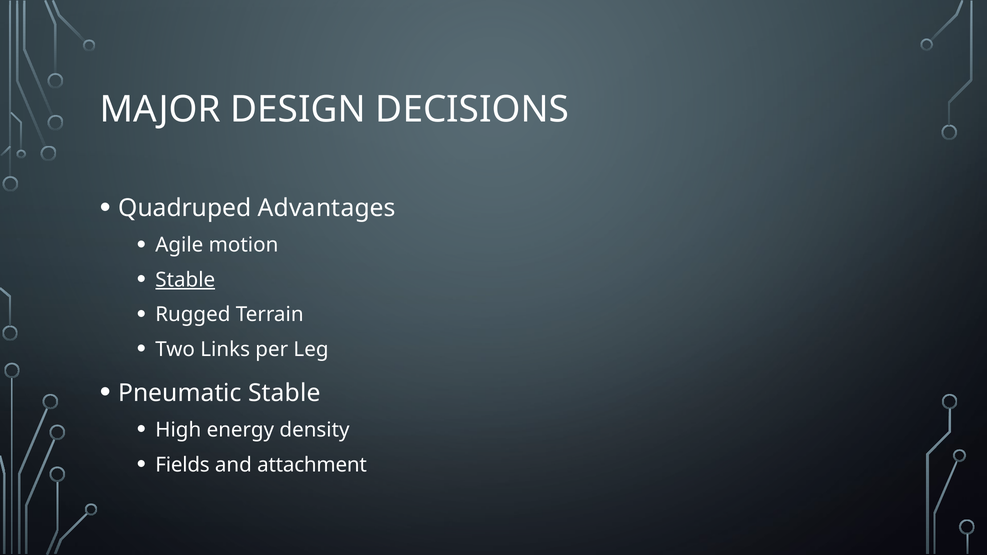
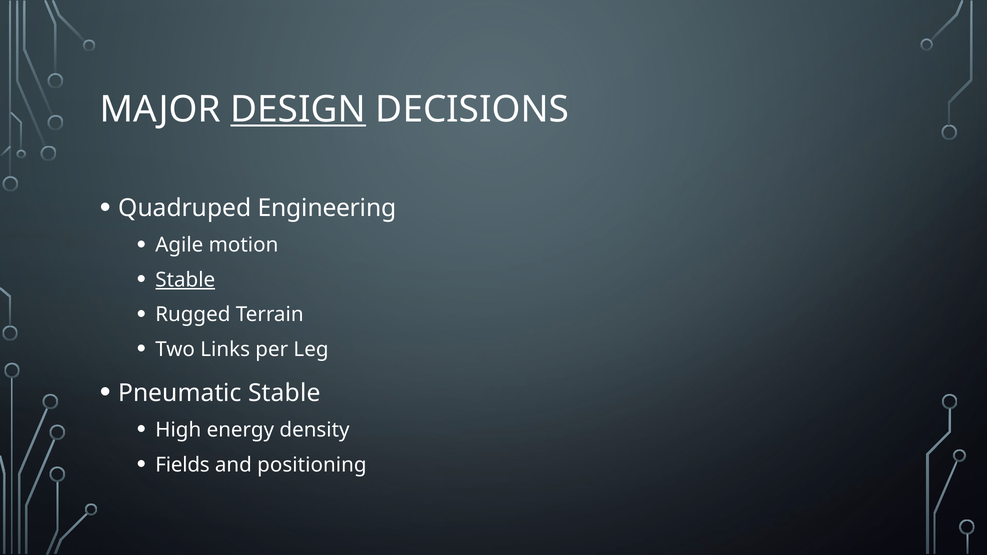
DESIGN underline: none -> present
Advantages: Advantages -> Engineering
attachment: attachment -> positioning
